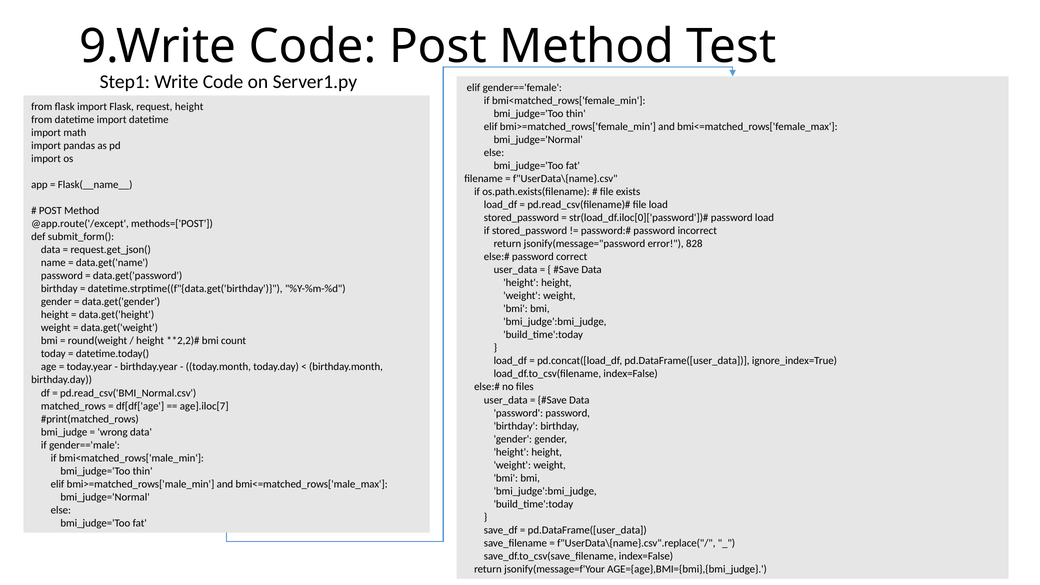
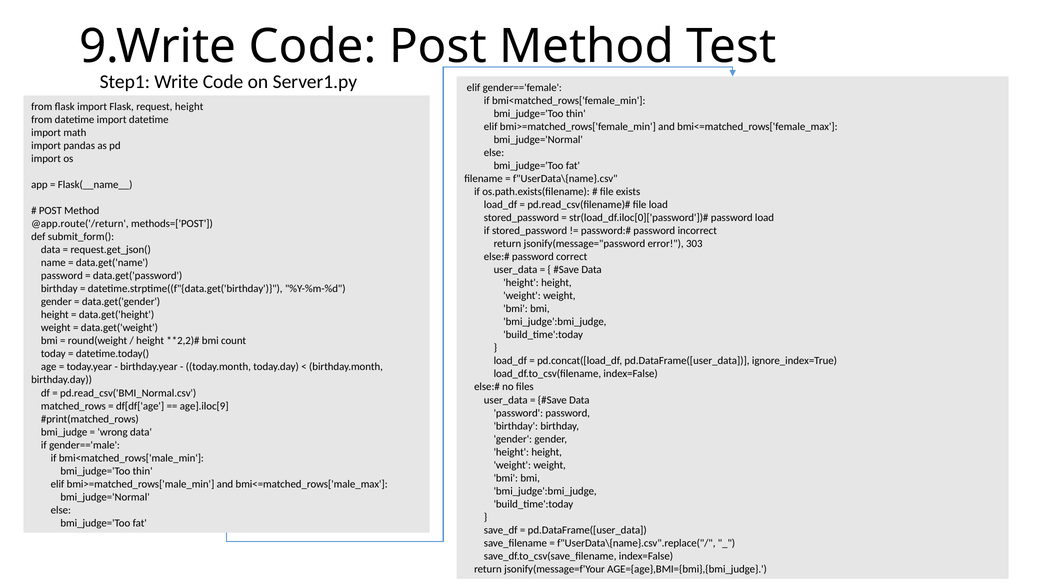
@app.route('/except: @app.route('/except -> @app.route('/return
828: 828 -> 303
age].iloc[7: age].iloc[7 -> age].iloc[9
